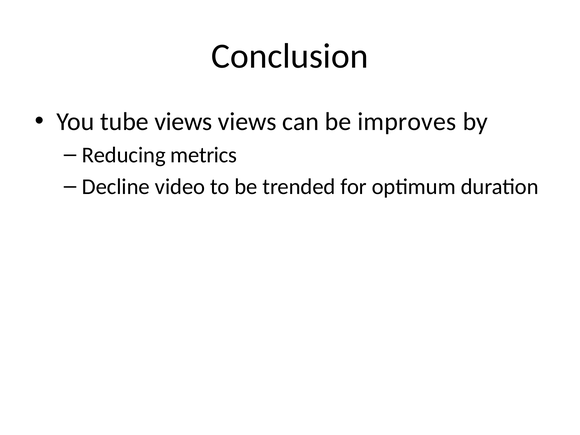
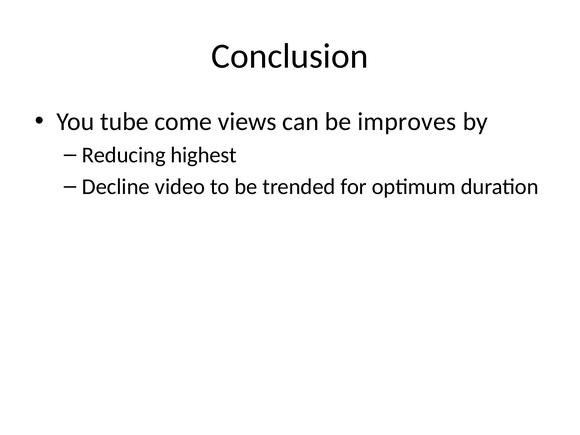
tube views: views -> come
metrics: metrics -> highest
